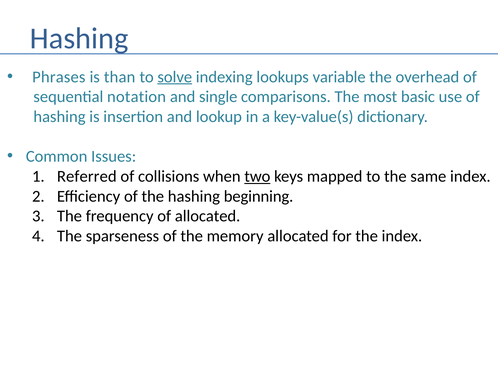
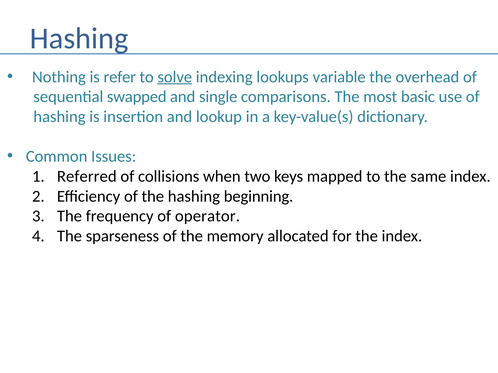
Phrases: Phrases -> Nothing
than: than -> refer
notation: notation -> swapped
two underline: present -> none
of allocated: allocated -> operator
